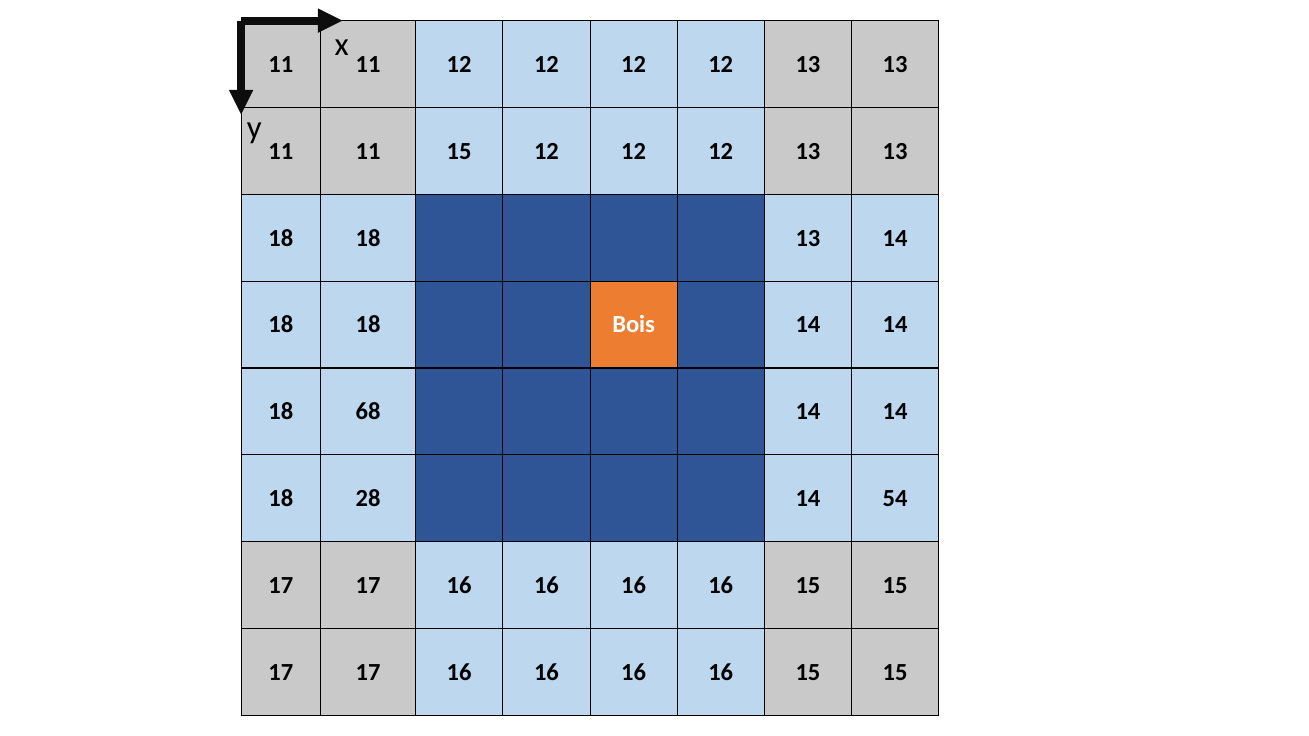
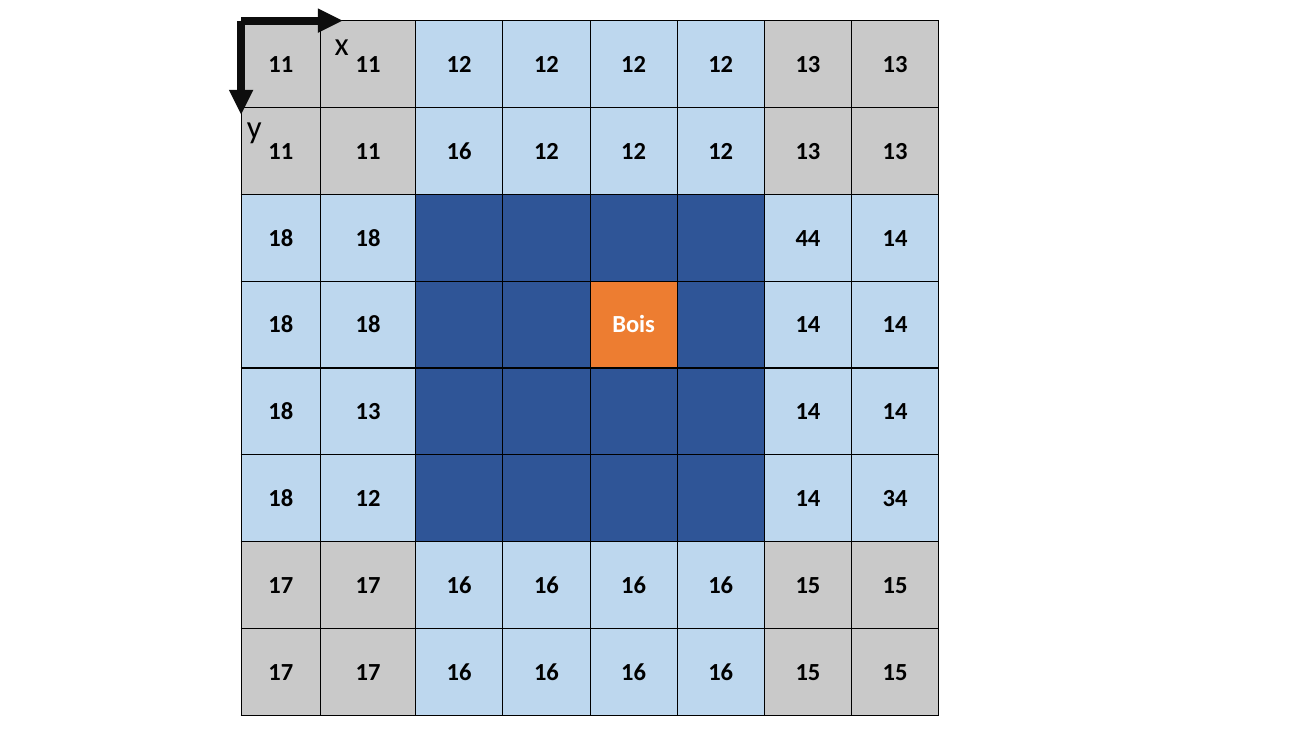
11 15: 15 -> 16
18 13: 13 -> 44
18 68: 68 -> 13
18 28: 28 -> 12
54: 54 -> 34
